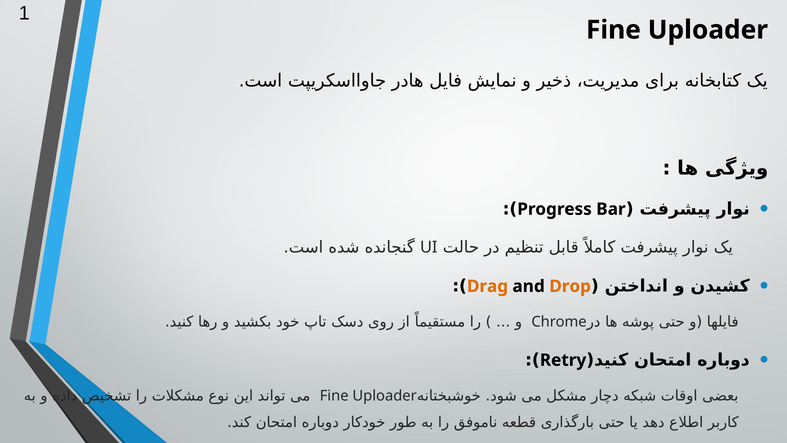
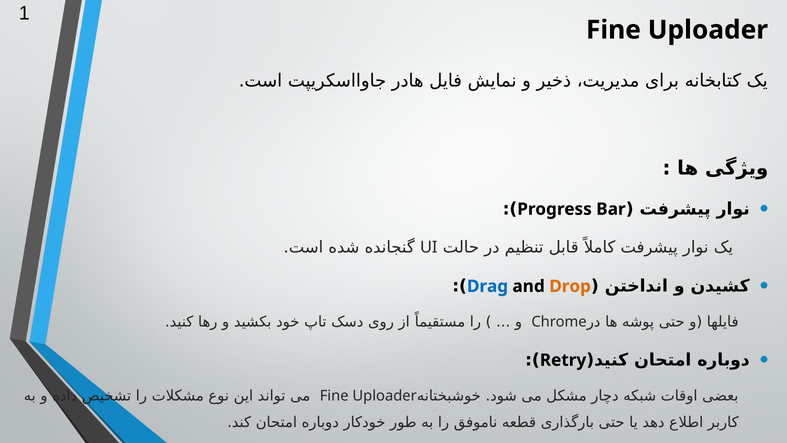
Drag colour: orange -> blue
